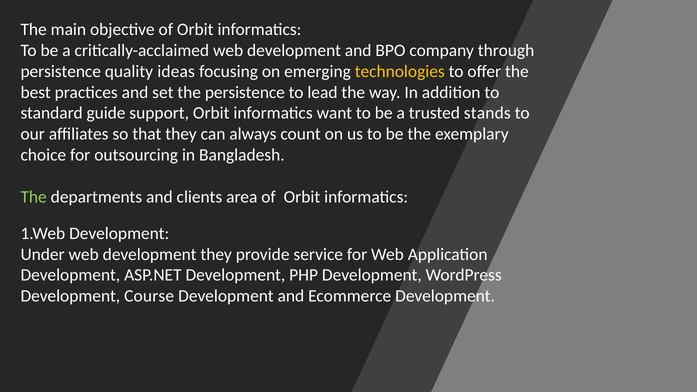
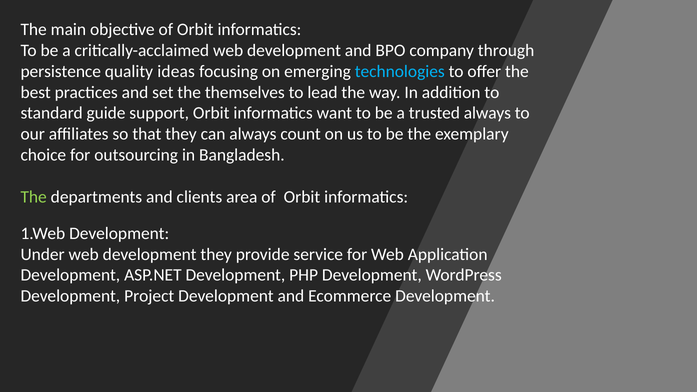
technologies colour: yellow -> light blue
the persistence: persistence -> themselves
trusted stands: stands -> always
Course: Course -> Project
